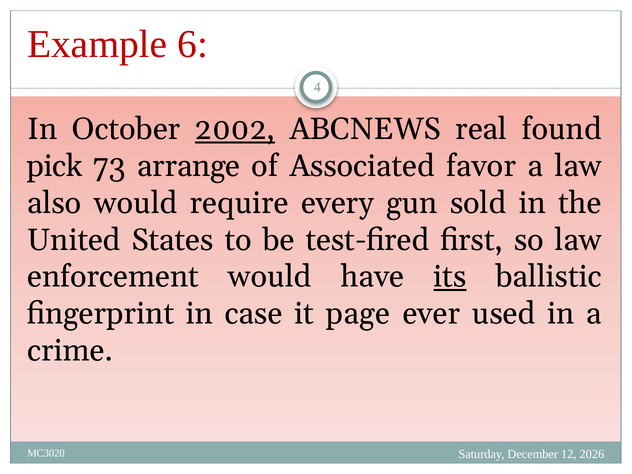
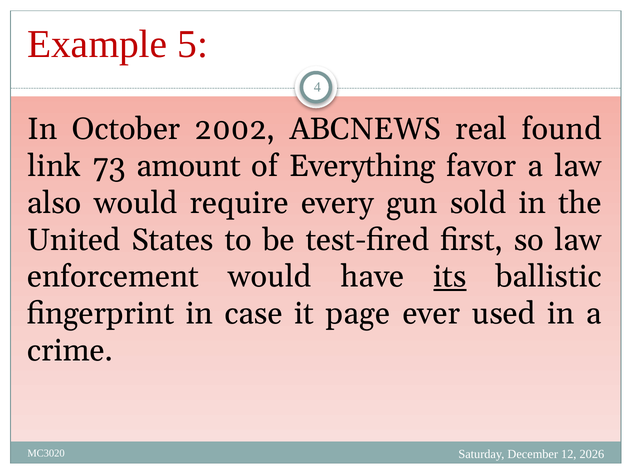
6: 6 -> 5
2002 underline: present -> none
pick: pick -> link
arrange: arrange -> amount
Associated: Associated -> Everything
